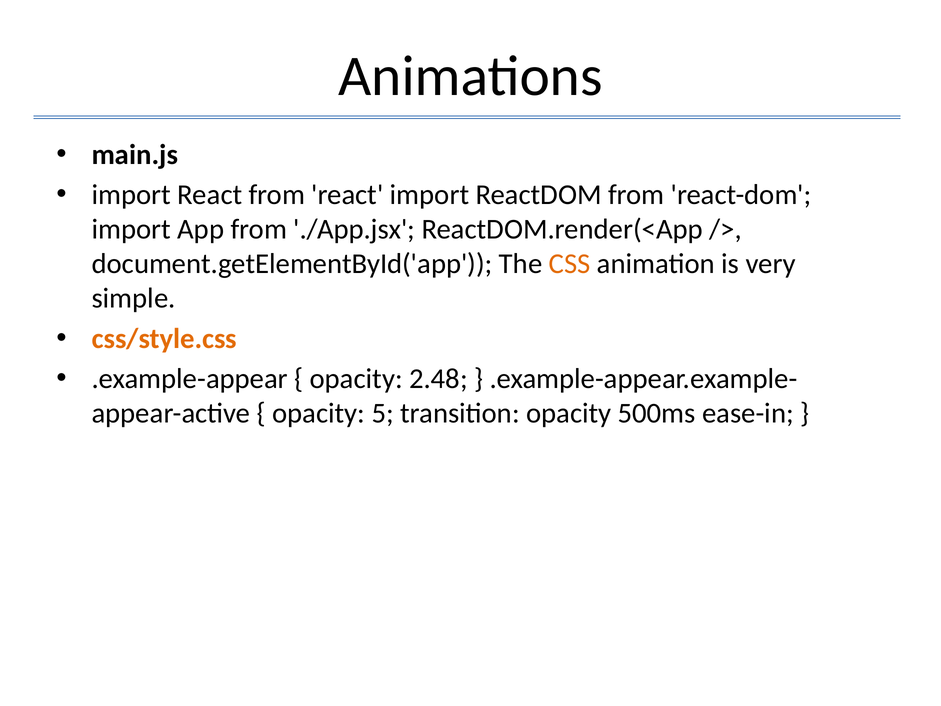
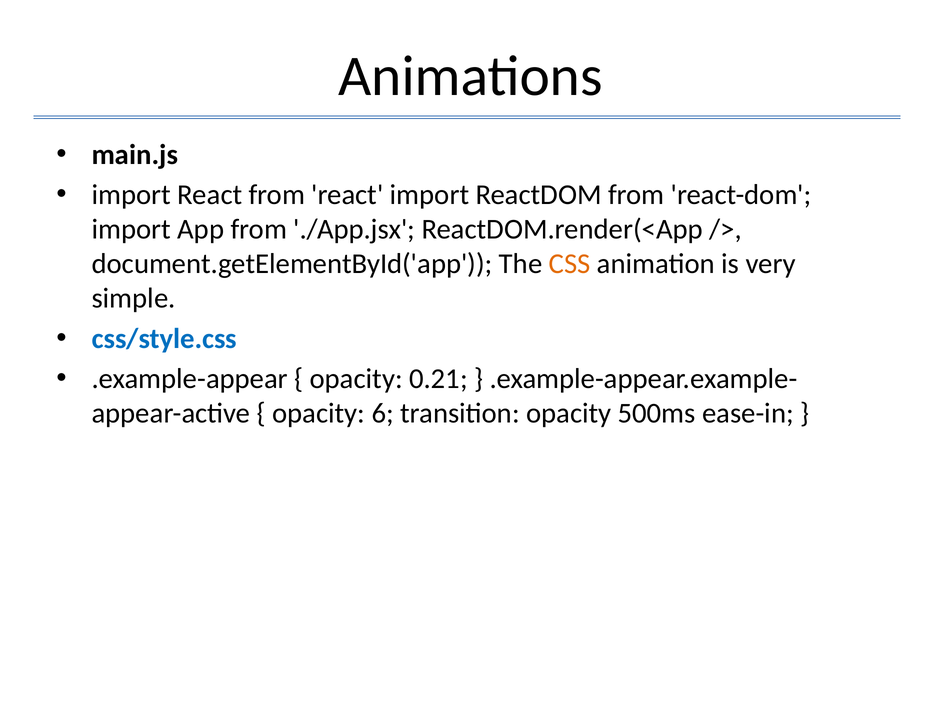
css/style.css colour: orange -> blue
2.48: 2.48 -> 0.21
5: 5 -> 6
